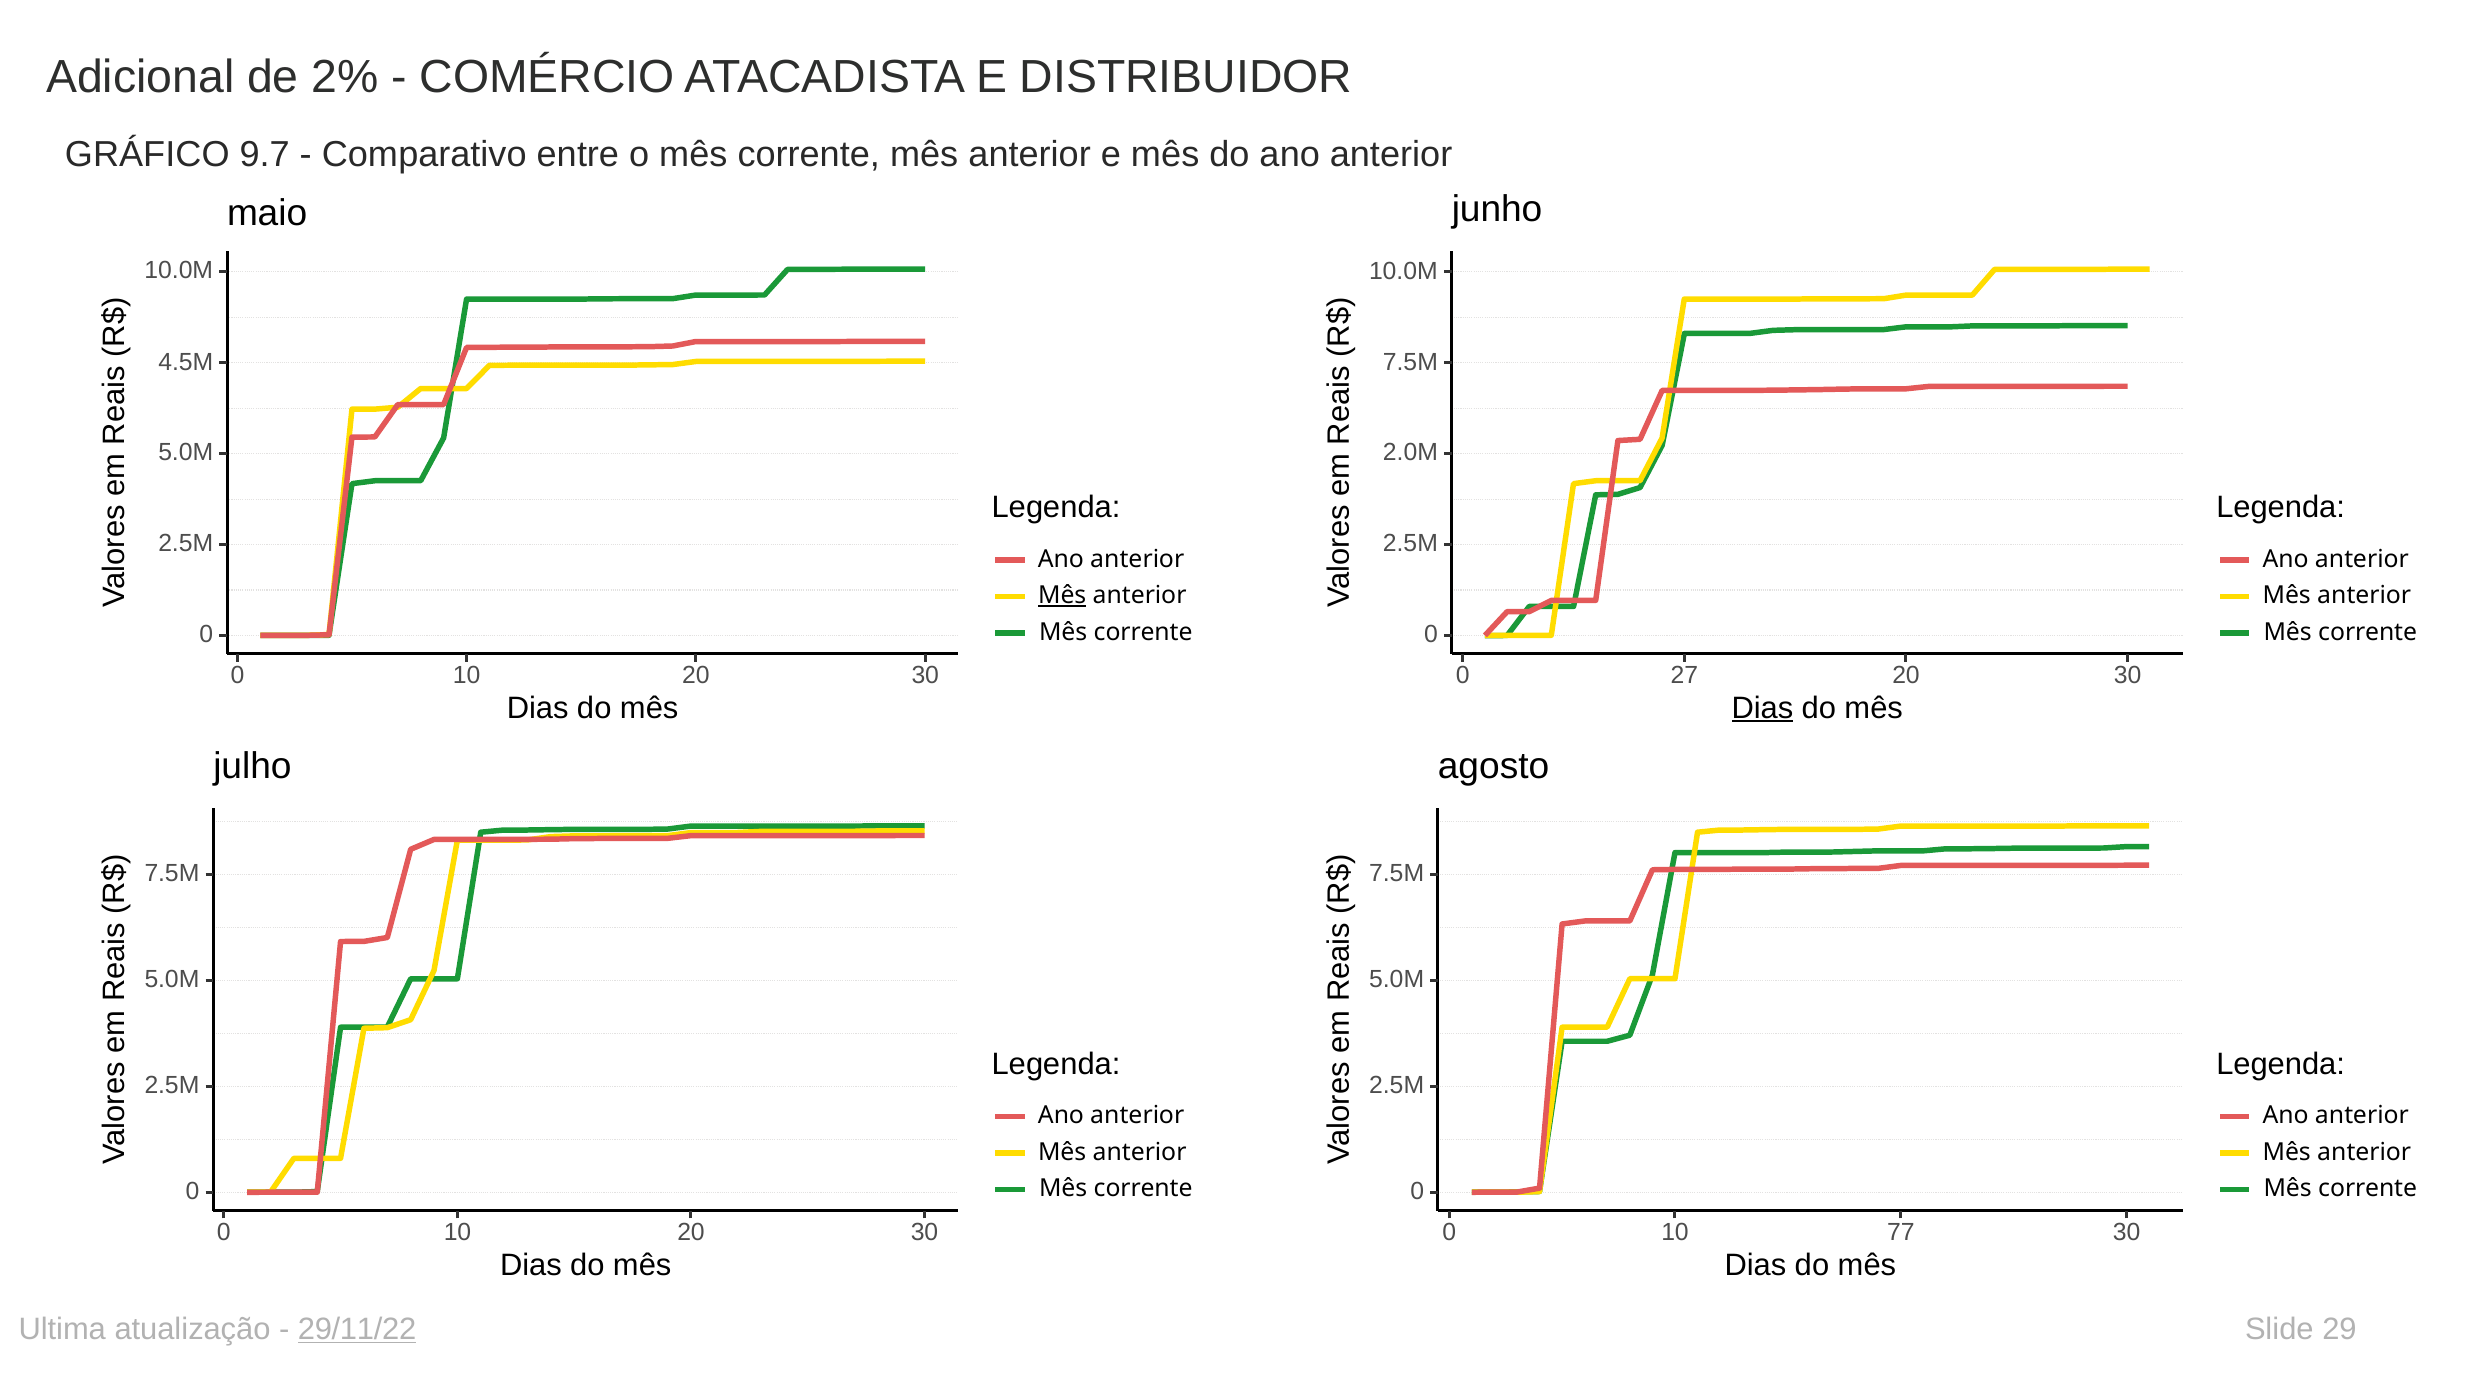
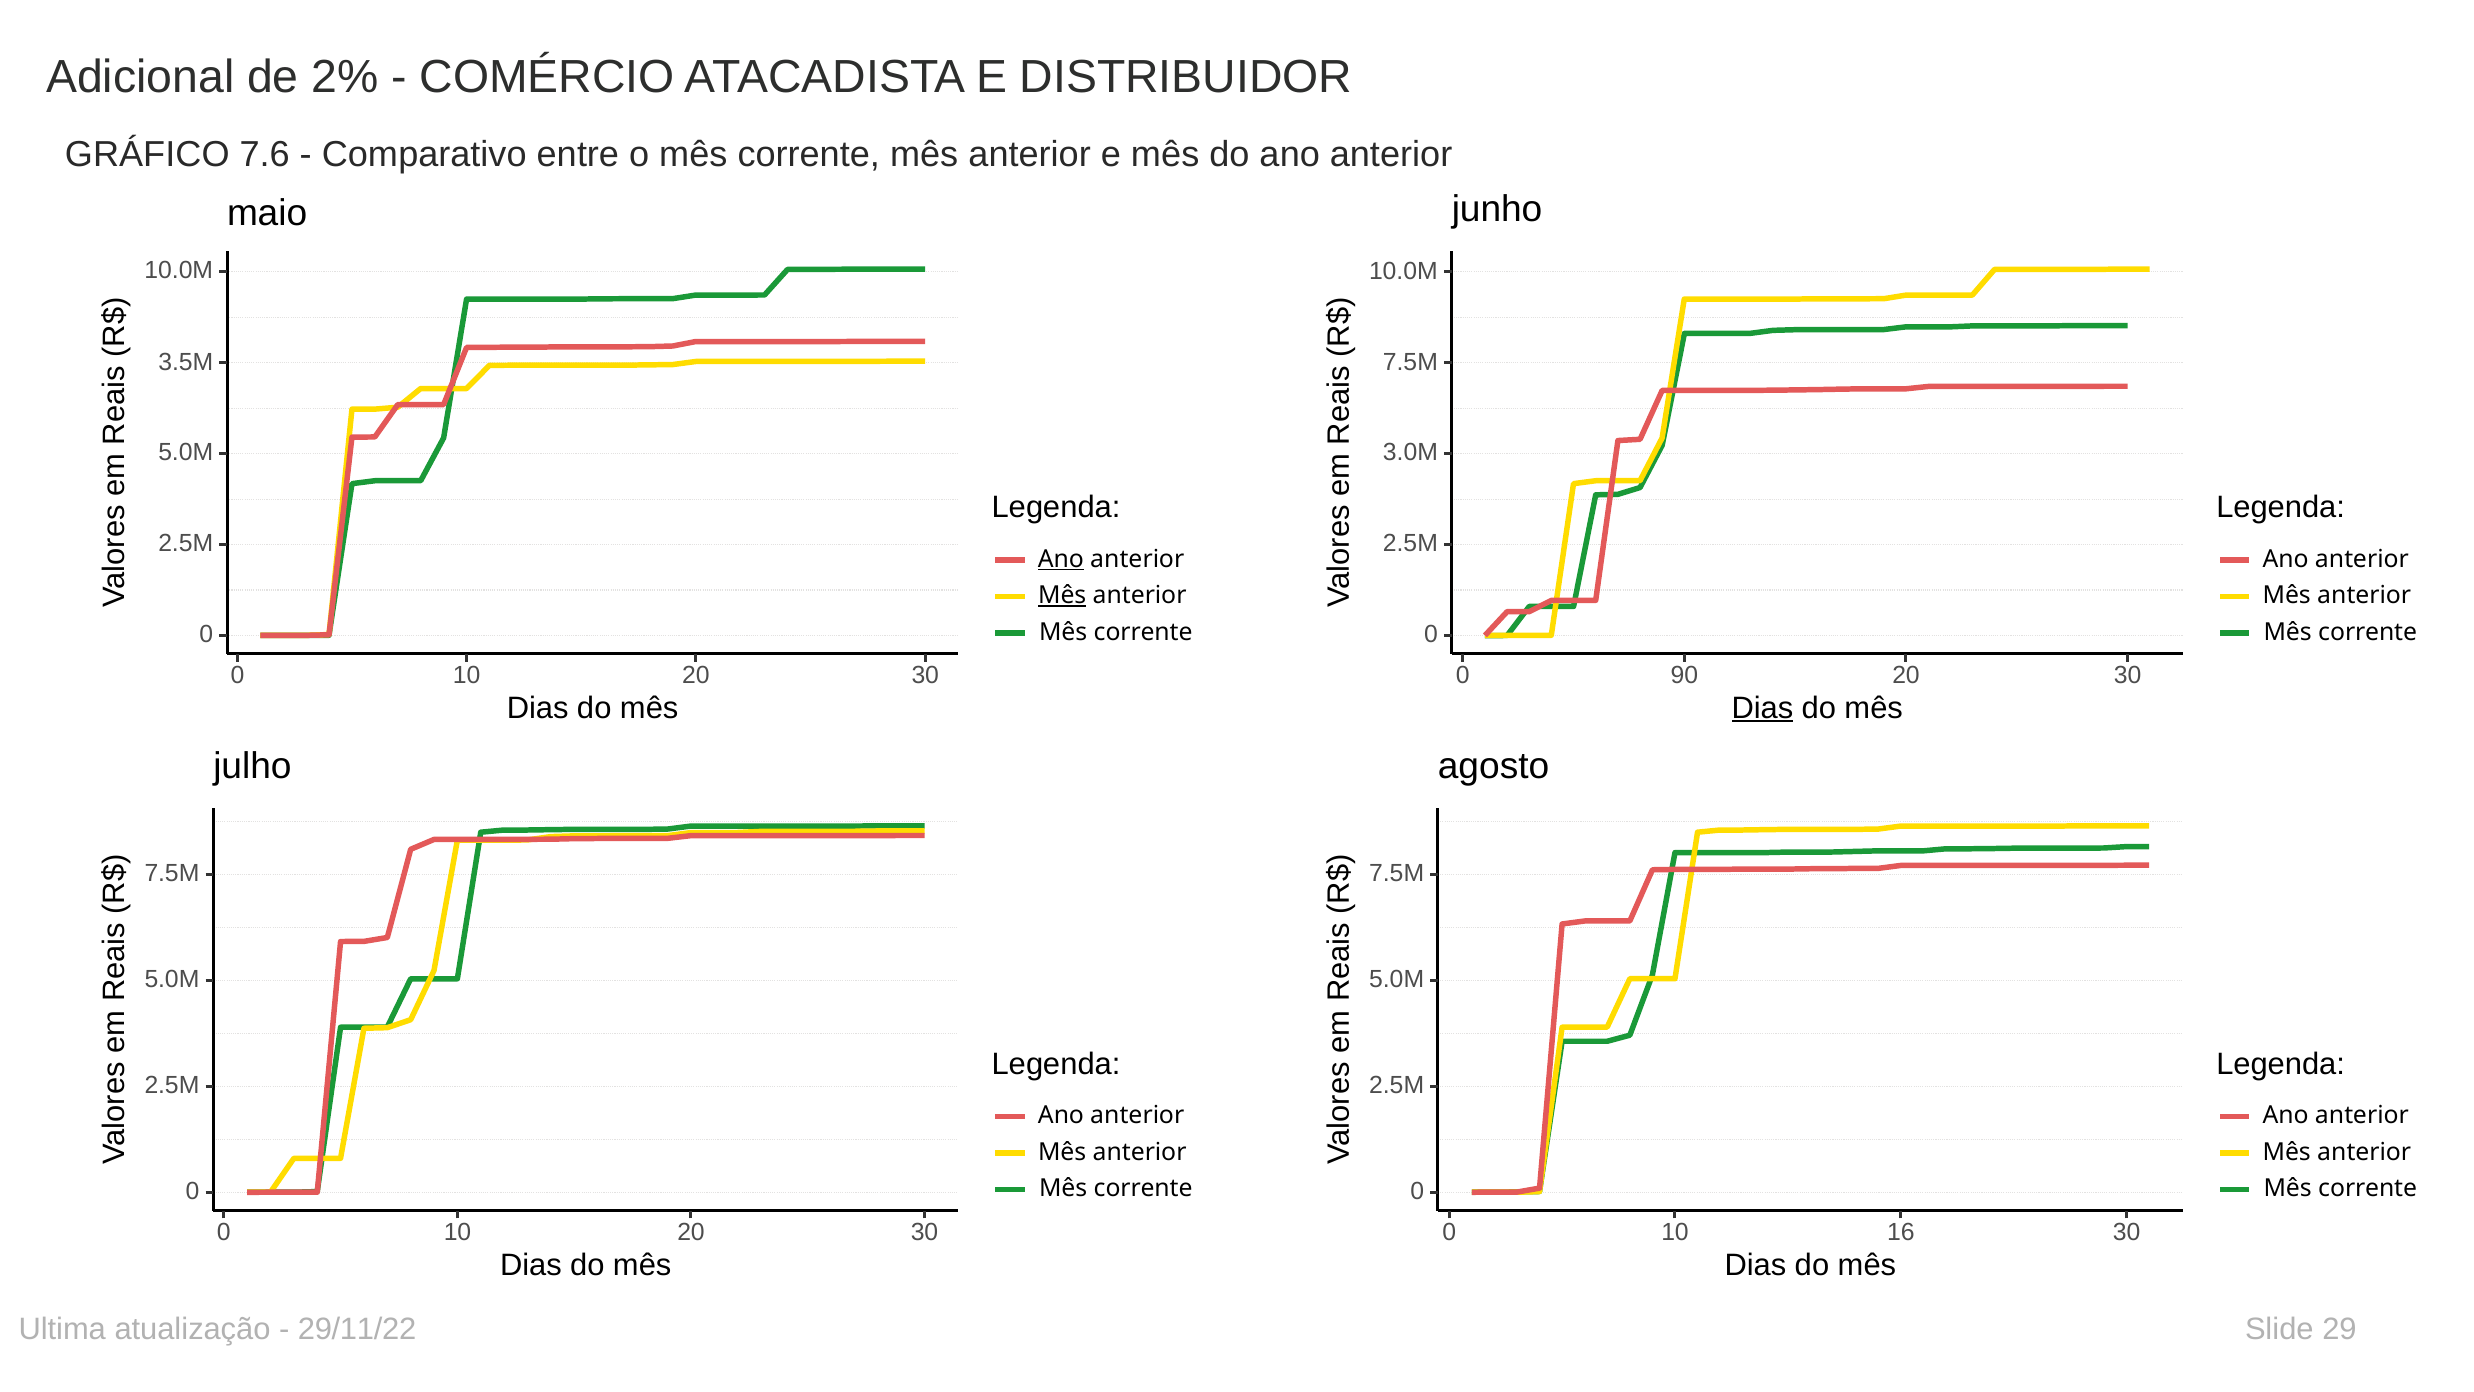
9.7: 9.7 -> 7.6
4.5M: 4.5M -> 3.5M
2.0M: 2.0M -> 3.0M
Ano at (1061, 559) underline: none -> present
27: 27 -> 90
77: 77 -> 16
29/11/22 underline: present -> none
